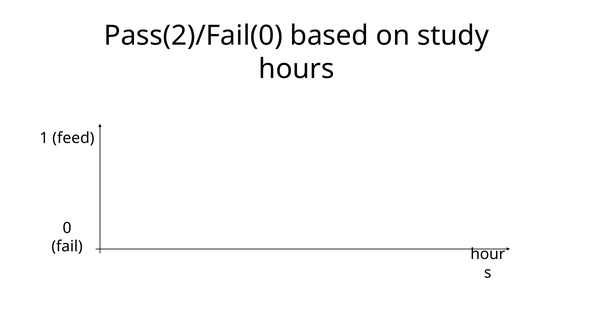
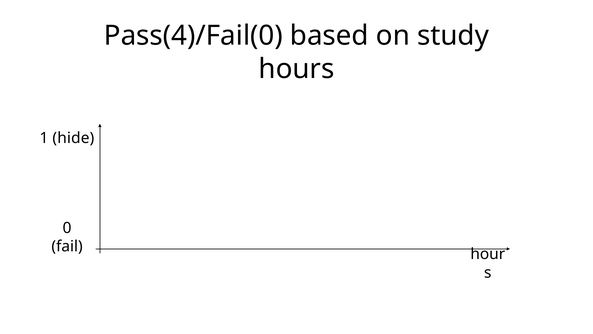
Pass(2)/Fail(0: Pass(2)/Fail(0 -> Pass(4)/Fail(0
feed: feed -> hide
